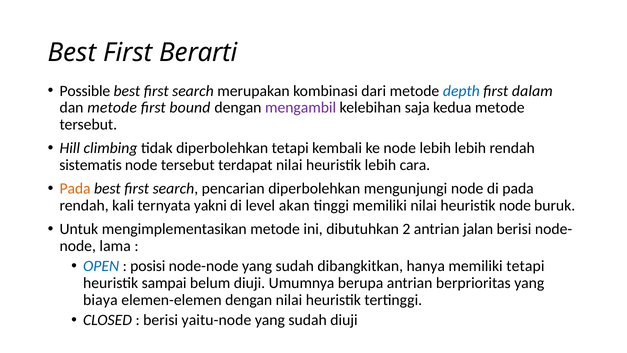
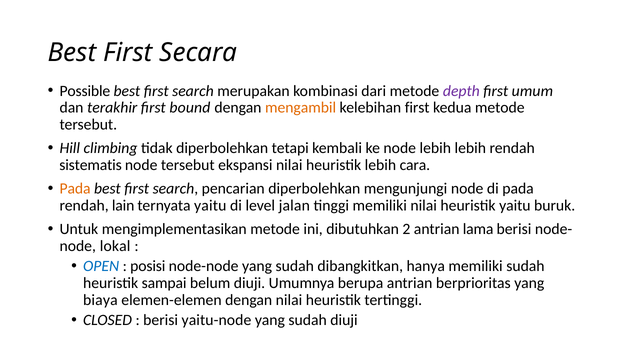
Berarti: Berarti -> Secara
depth colour: blue -> purple
dalam: dalam -> umum
dan metode: metode -> terakhir
mengambil colour: purple -> orange
kelebihan saja: saja -> first
terdapat: terdapat -> ekspansi
kali: kali -> lain
ternyata yakni: yakni -> yaitu
akan: akan -> jalan
heuristik node: node -> yaitu
jalan: jalan -> lama
lama: lama -> lokal
memiliki tetapi: tetapi -> sudah
